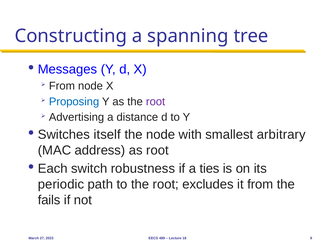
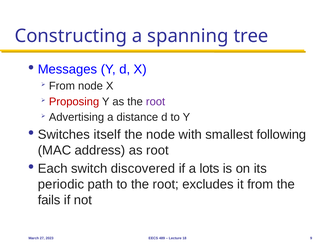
Proposing colour: blue -> red
arbitrary: arbitrary -> following
robustness: robustness -> discovered
ties: ties -> lots
